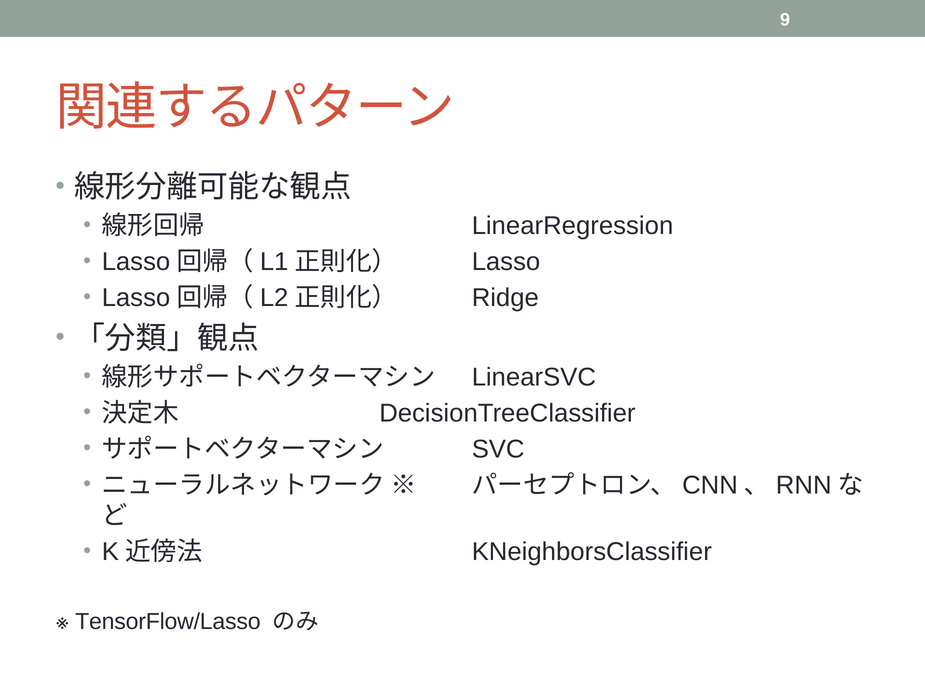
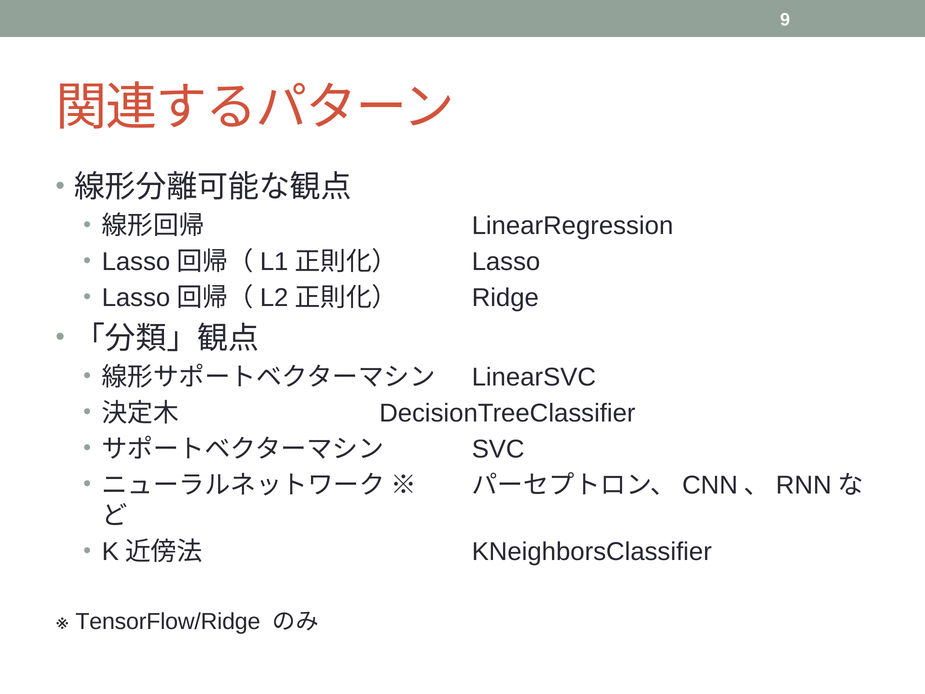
TensorFlow/Lasso: TensorFlow/Lasso -> TensorFlow/Ridge
